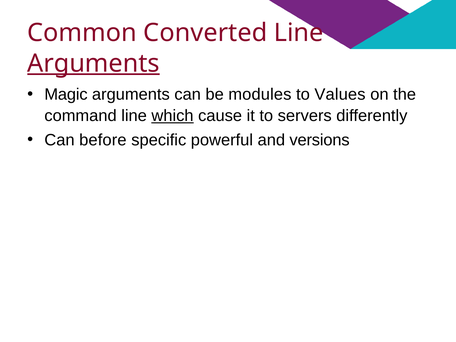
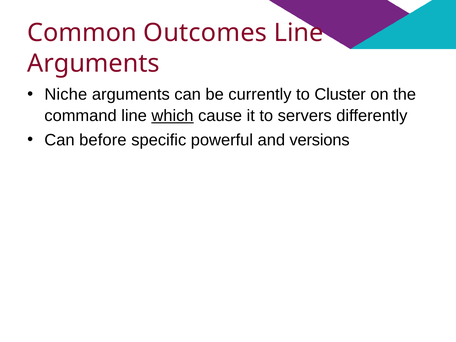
Converted: Converted -> Outcomes
Arguments at (94, 63) underline: present -> none
Magic: Magic -> Niche
modules: modules -> currently
Values: Values -> Cluster
